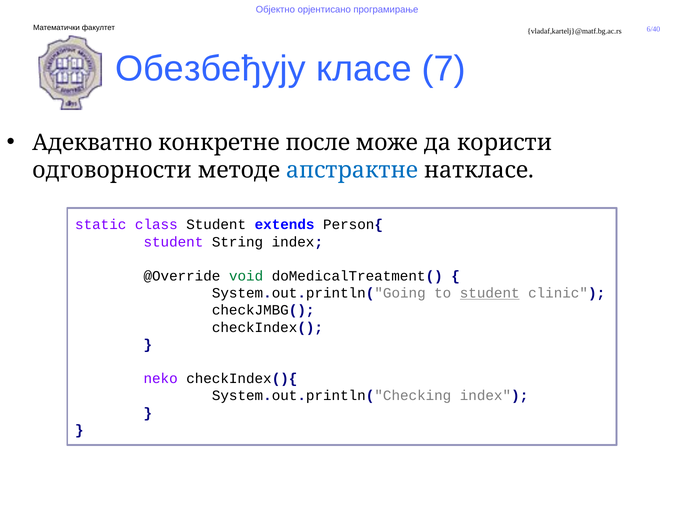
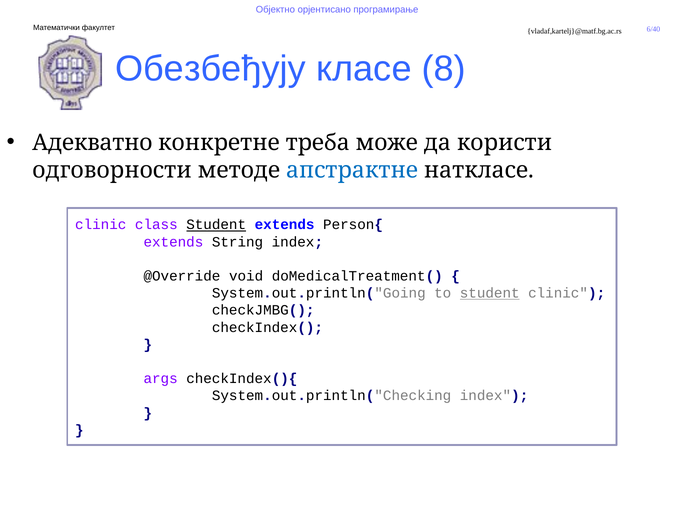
7: 7 -> 8
после: после -> треба
static at (101, 225): static -> clinic
Student at (216, 225) underline: none -> present
student at (173, 242): student -> extends
void colour: green -> black
neko: neko -> args
